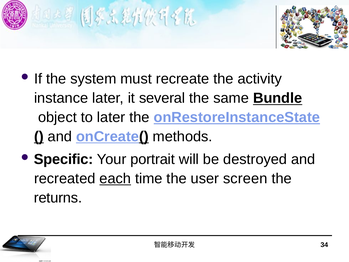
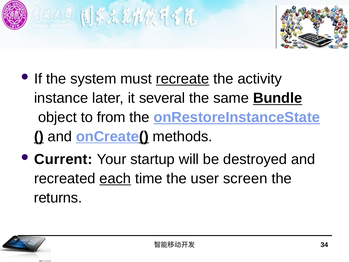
recreate underline: none -> present
to later: later -> from
Specific: Specific -> Current
portrait: portrait -> startup
